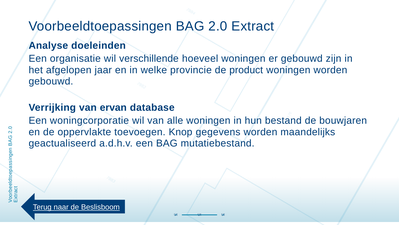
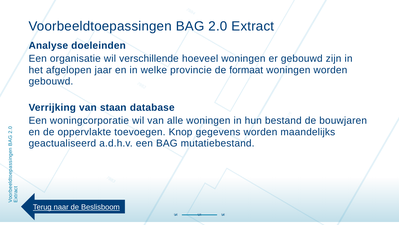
product: product -> formaat
ervan: ervan -> staan
